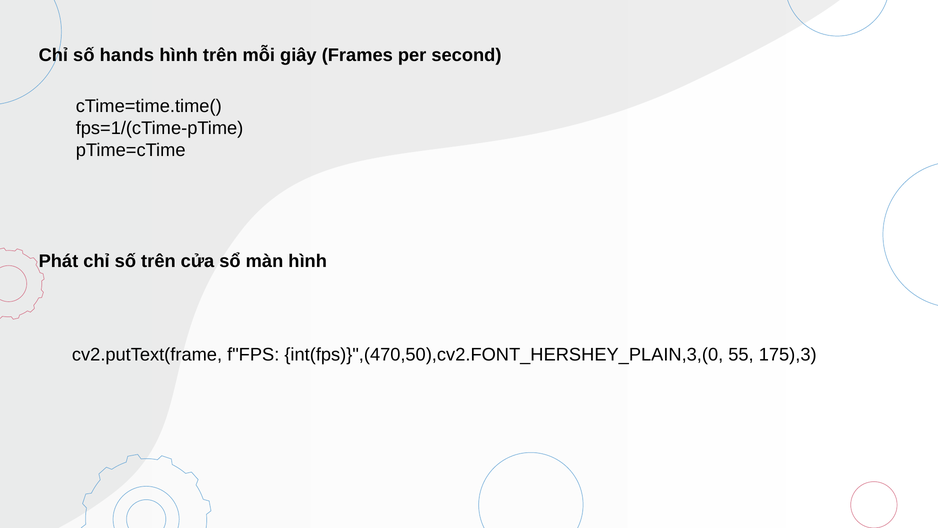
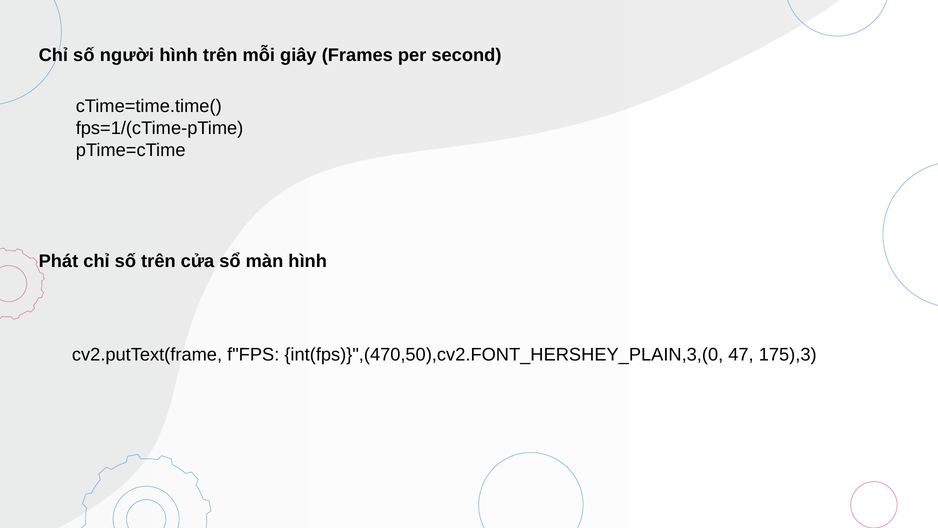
hands: hands -> người
55: 55 -> 47
